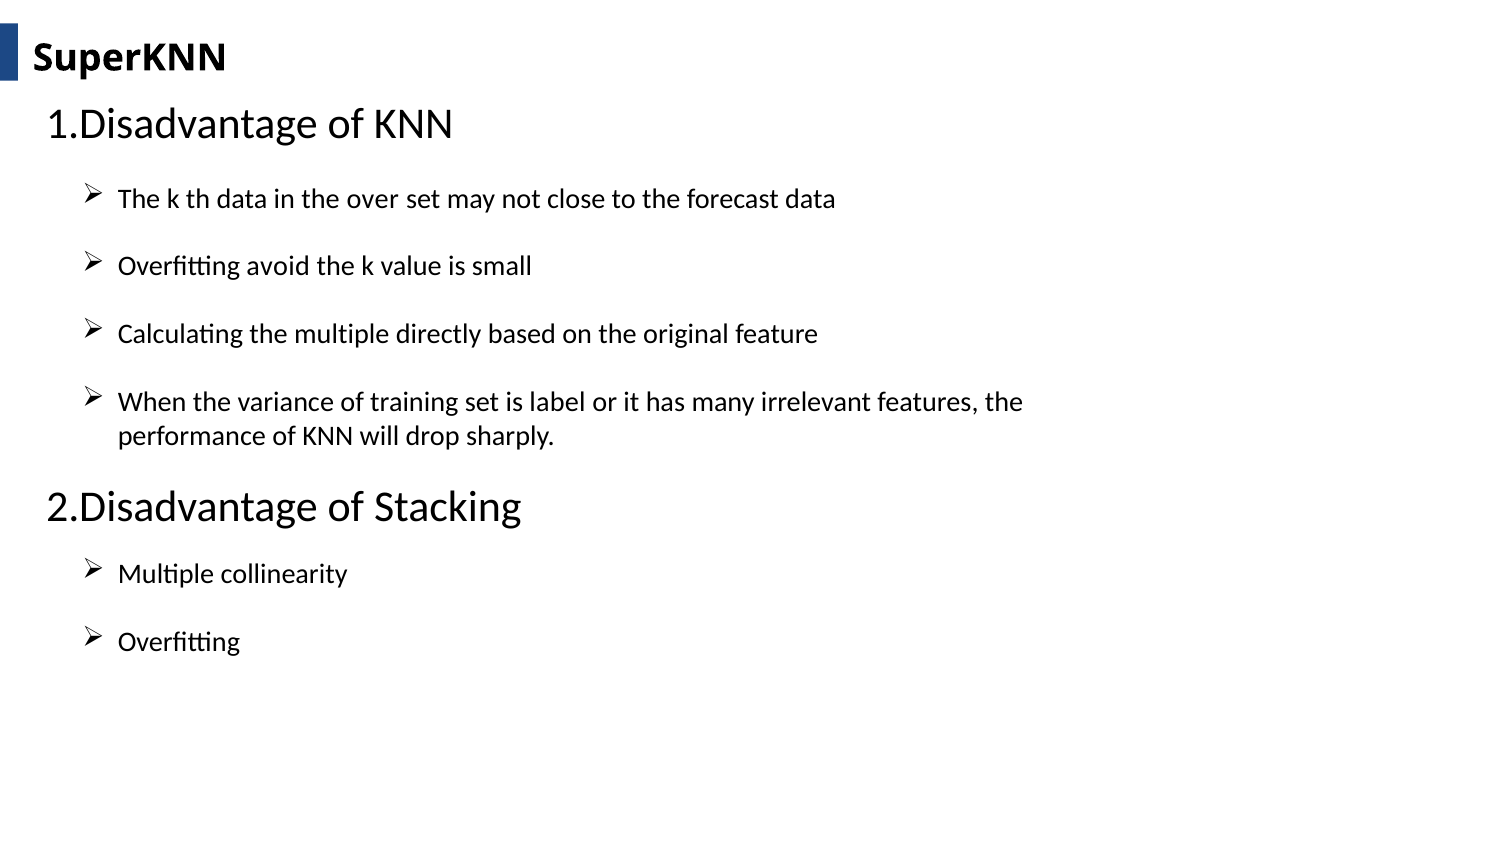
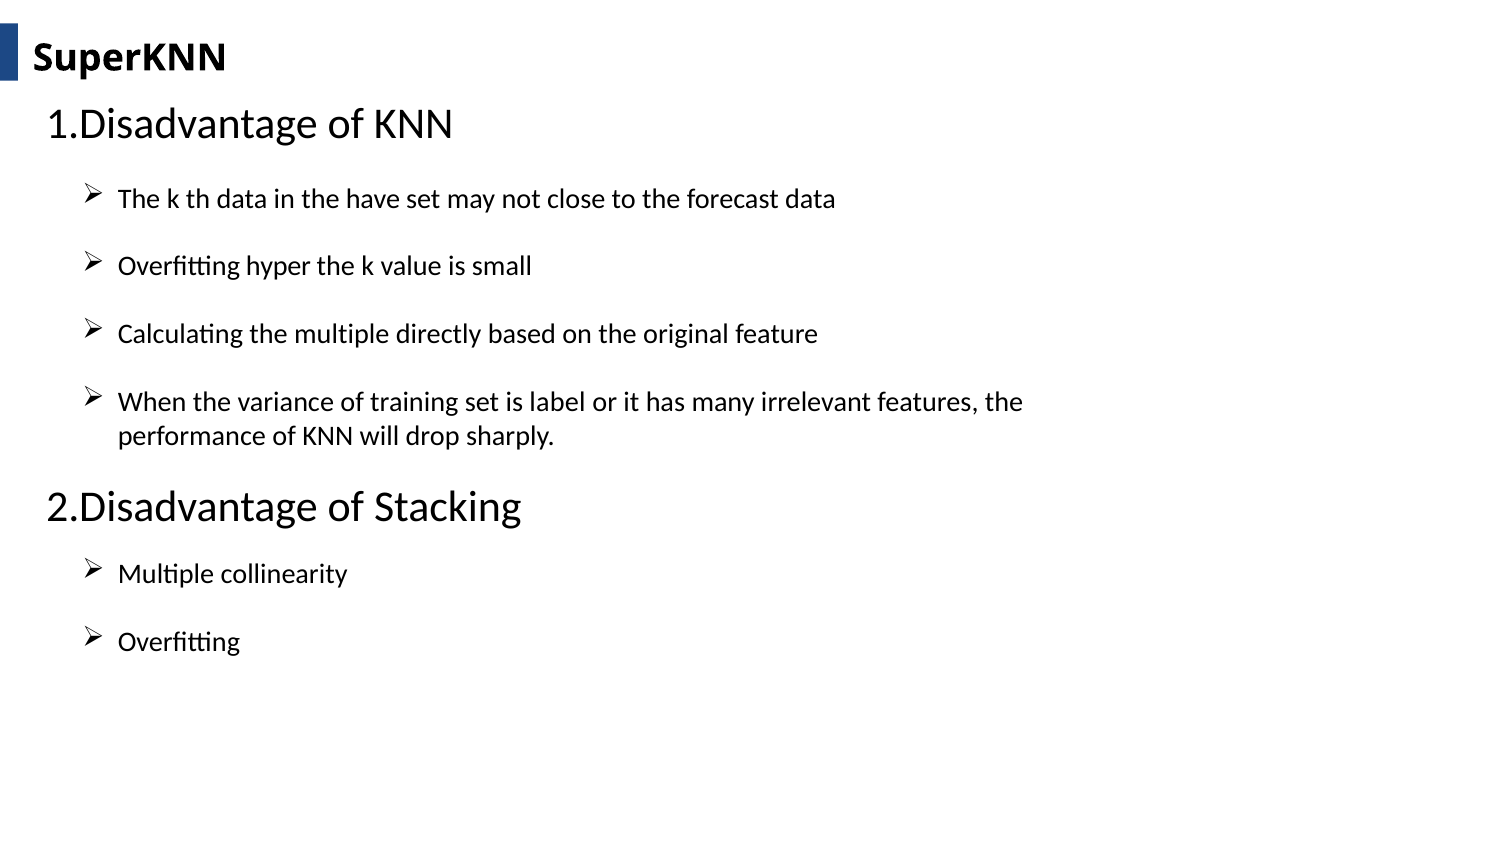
over: over -> have
avoid: avoid -> hyper
